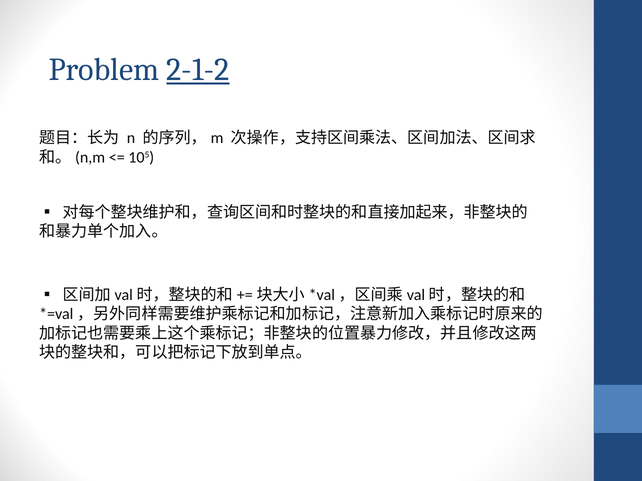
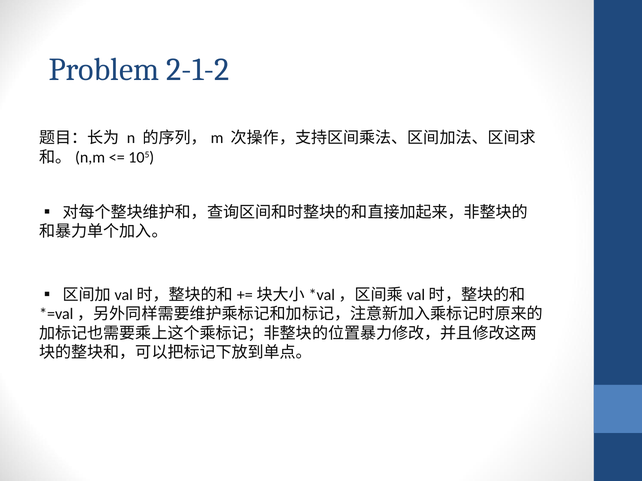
2-1-2 underline: present -> none
